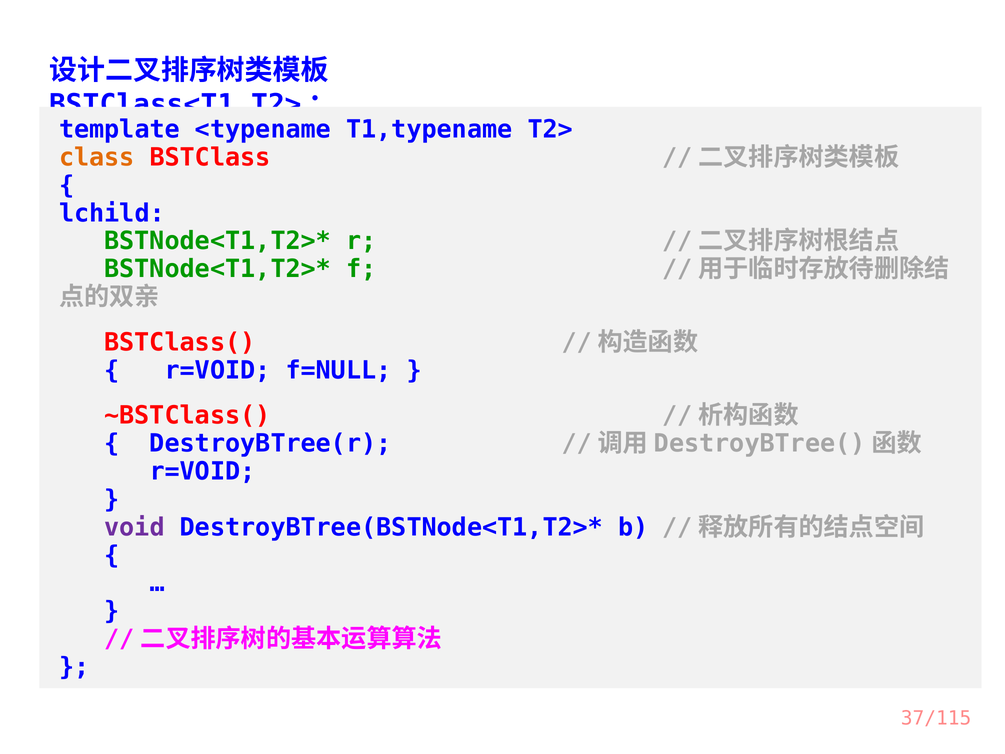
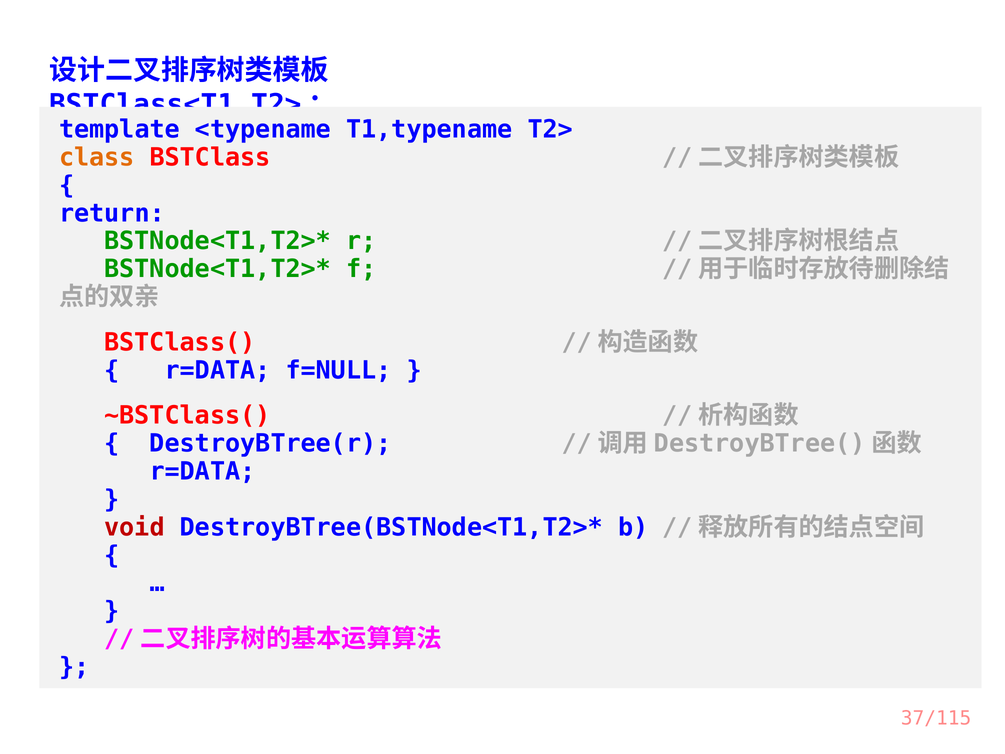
lchild: lchild -> return
r=VOID at (218, 370): r=VOID -> r=DATA
r=VOID at (203, 471): r=VOID -> r=DATA
void colour: purple -> red
